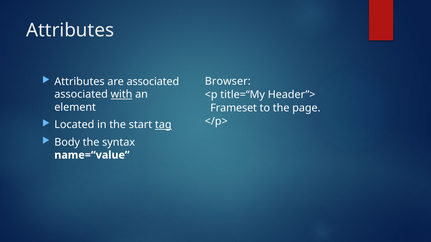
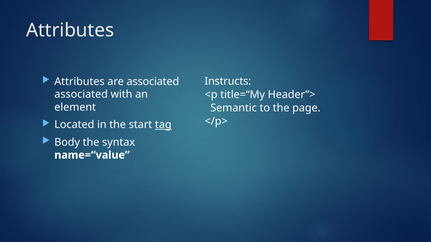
Browser: Browser -> Instructs
with underline: present -> none
Frameset: Frameset -> Semantic
